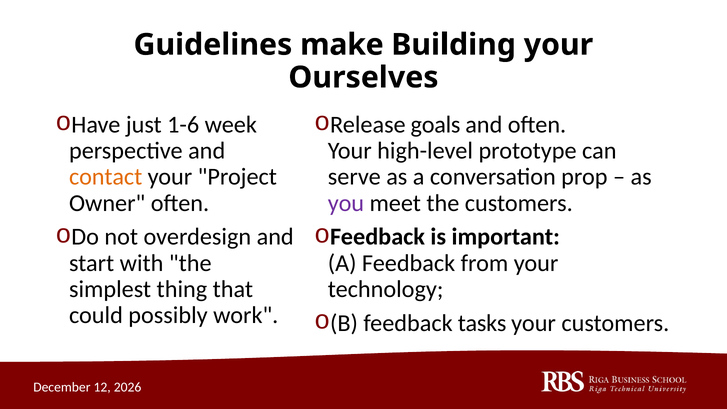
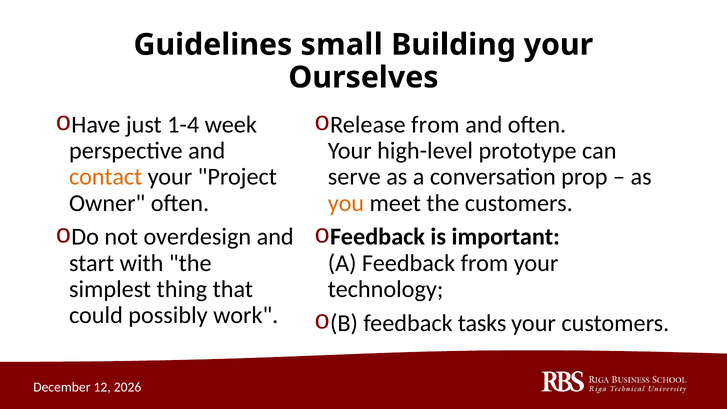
make: make -> small
1-6: 1-6 -> 1-4
Release goals: goals -> from
you colour: purple -> orange
